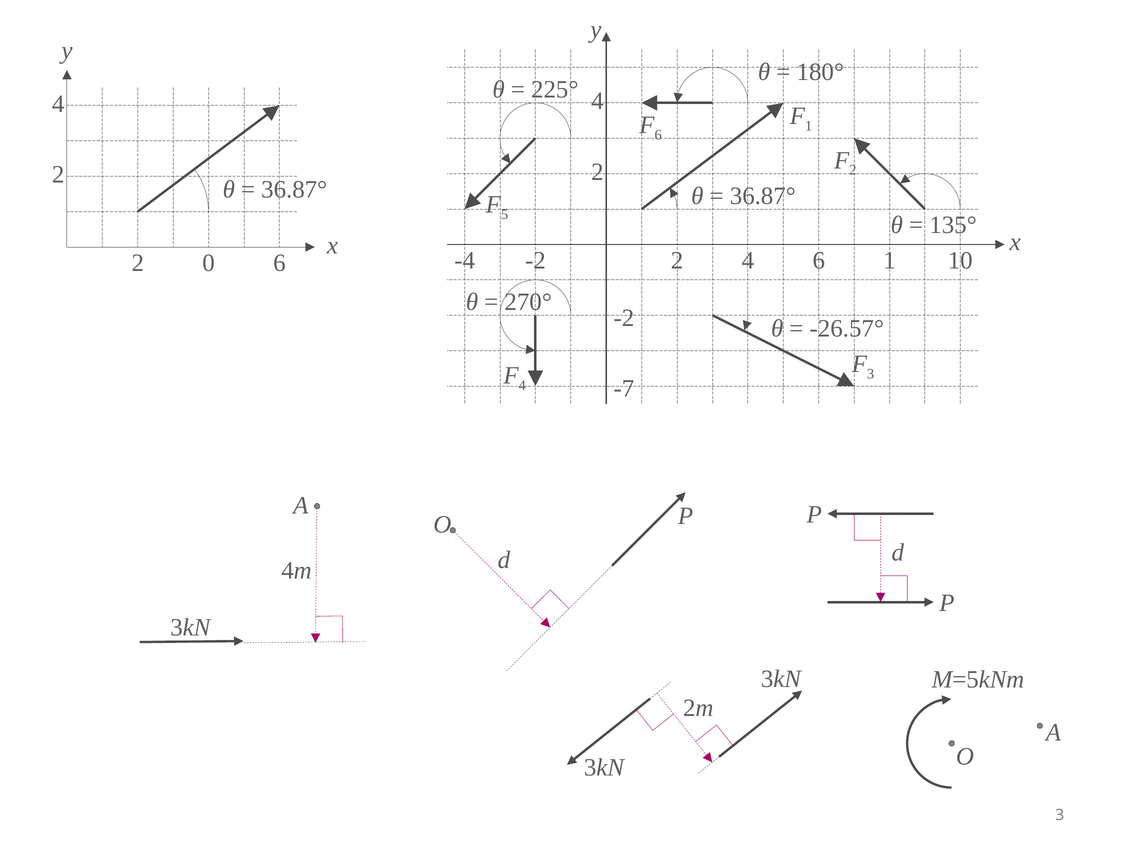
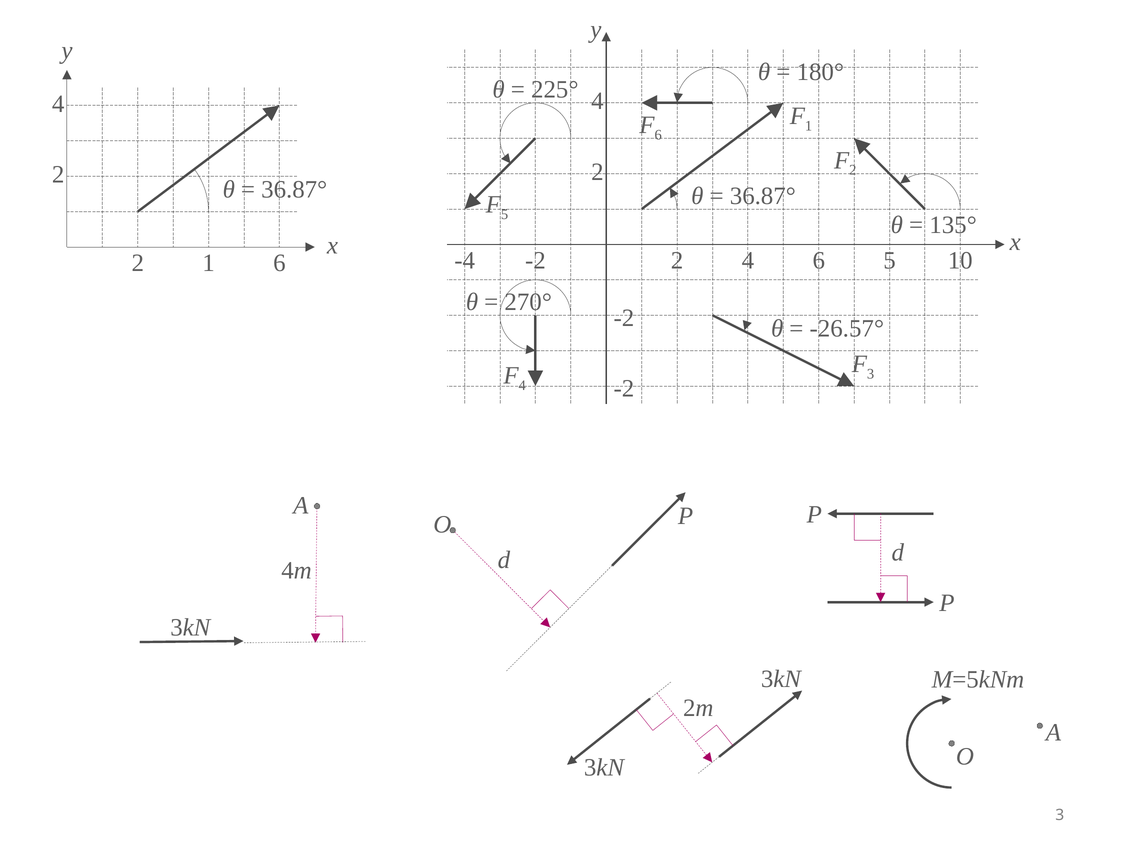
-4 1: 1 -> 5
2 0: 0 -> 1
-7 at (624, 388): -7 -> -2
